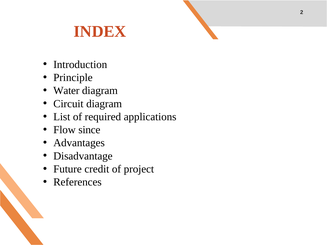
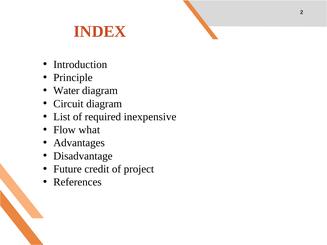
applications: applications -> inexpensive
since: since -> what
